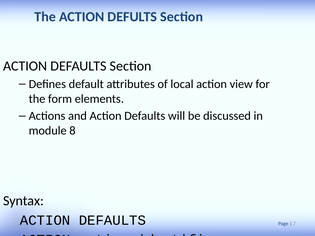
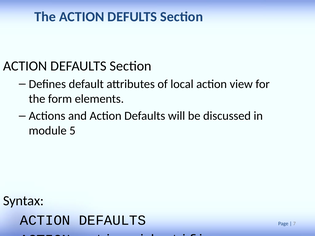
8: 8 -> 5
